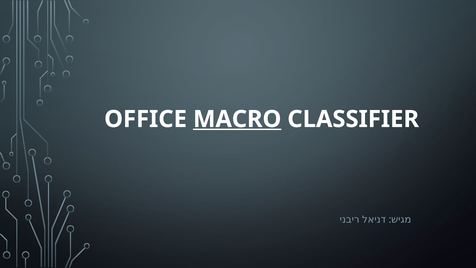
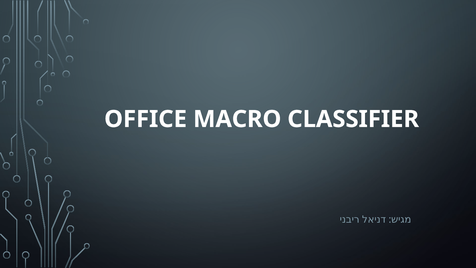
MACRO underline: present -> none
